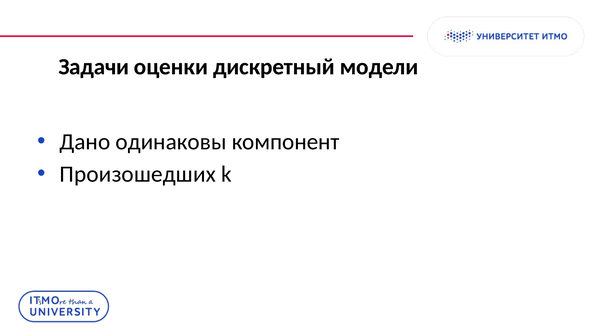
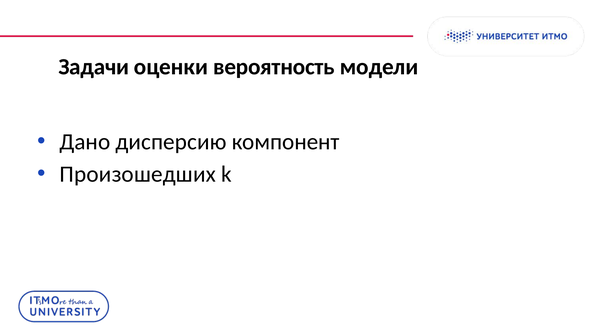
дискретный: дискретный -> вероятность
одинаковы: одинаковы -> дисперсию
